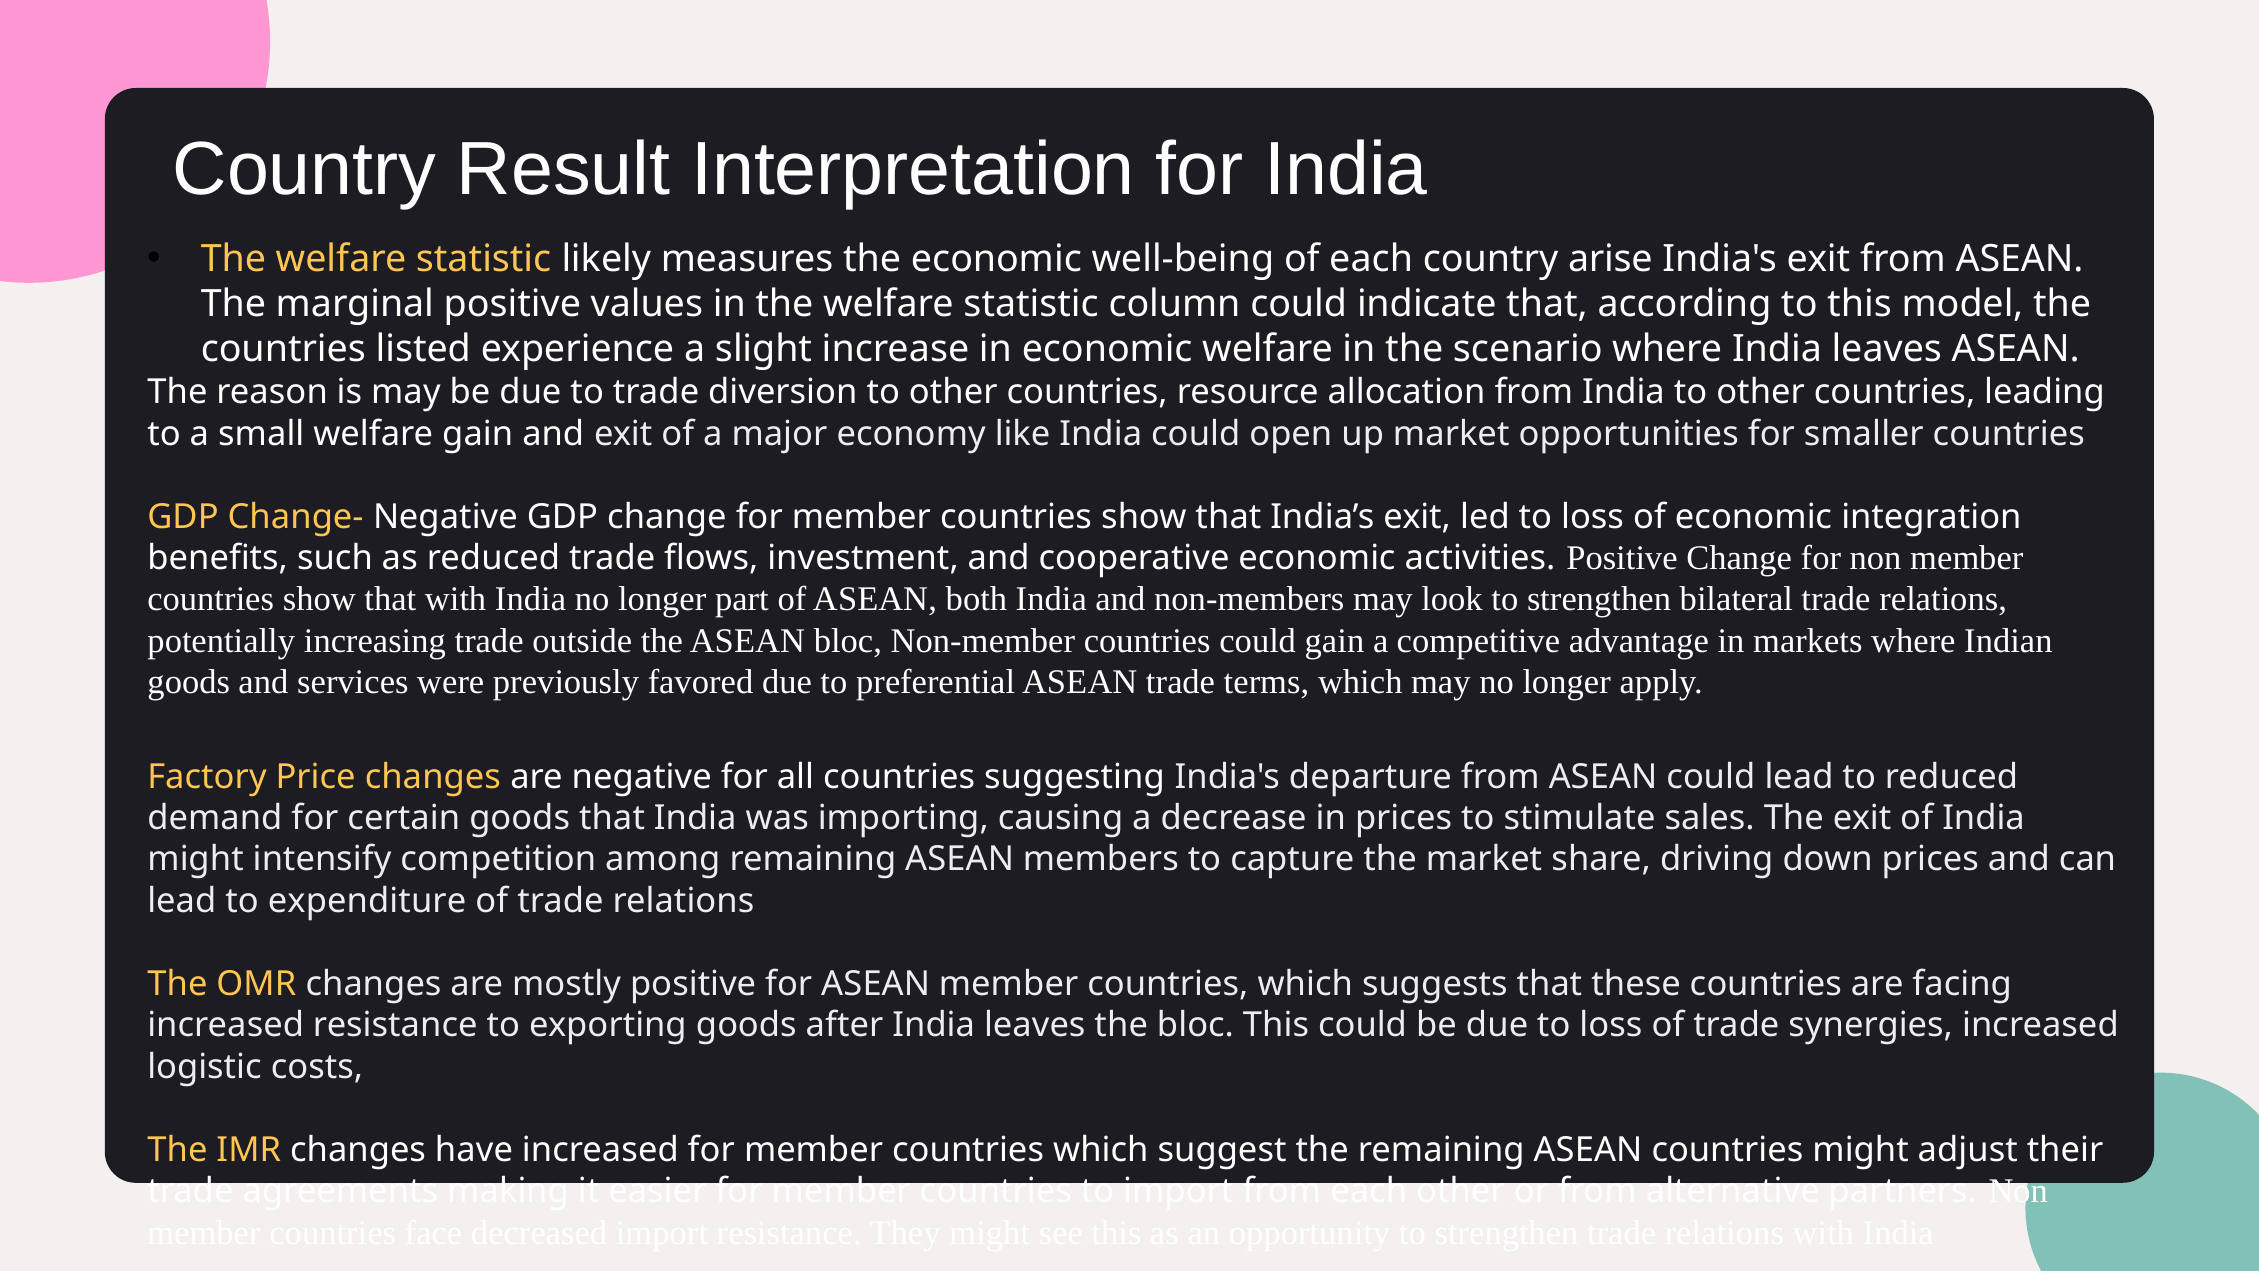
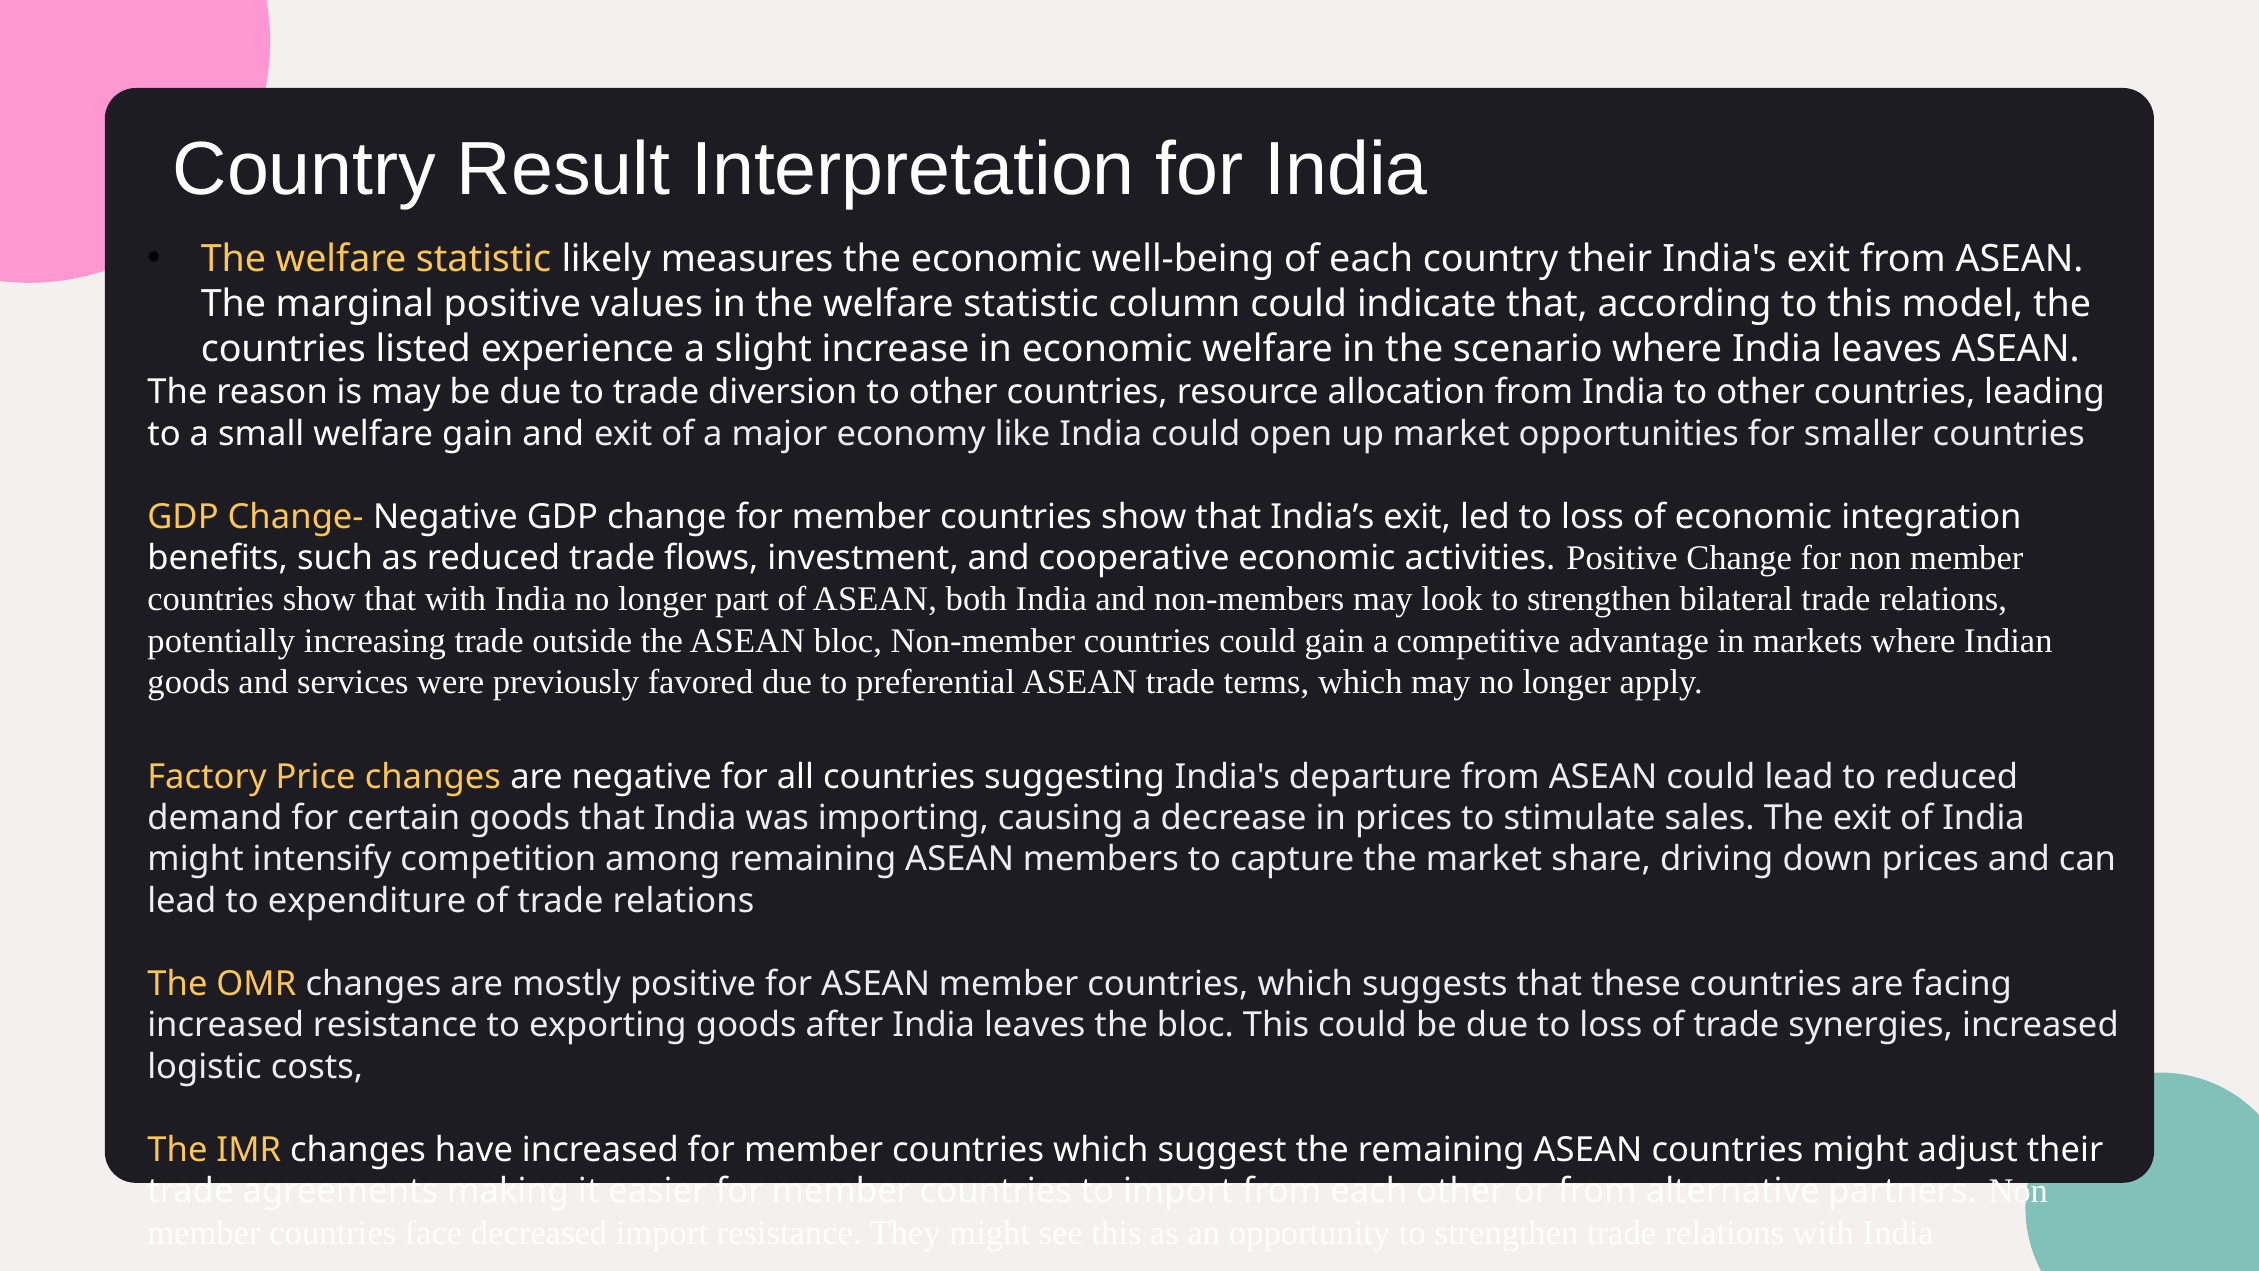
country arise: arise -> their
